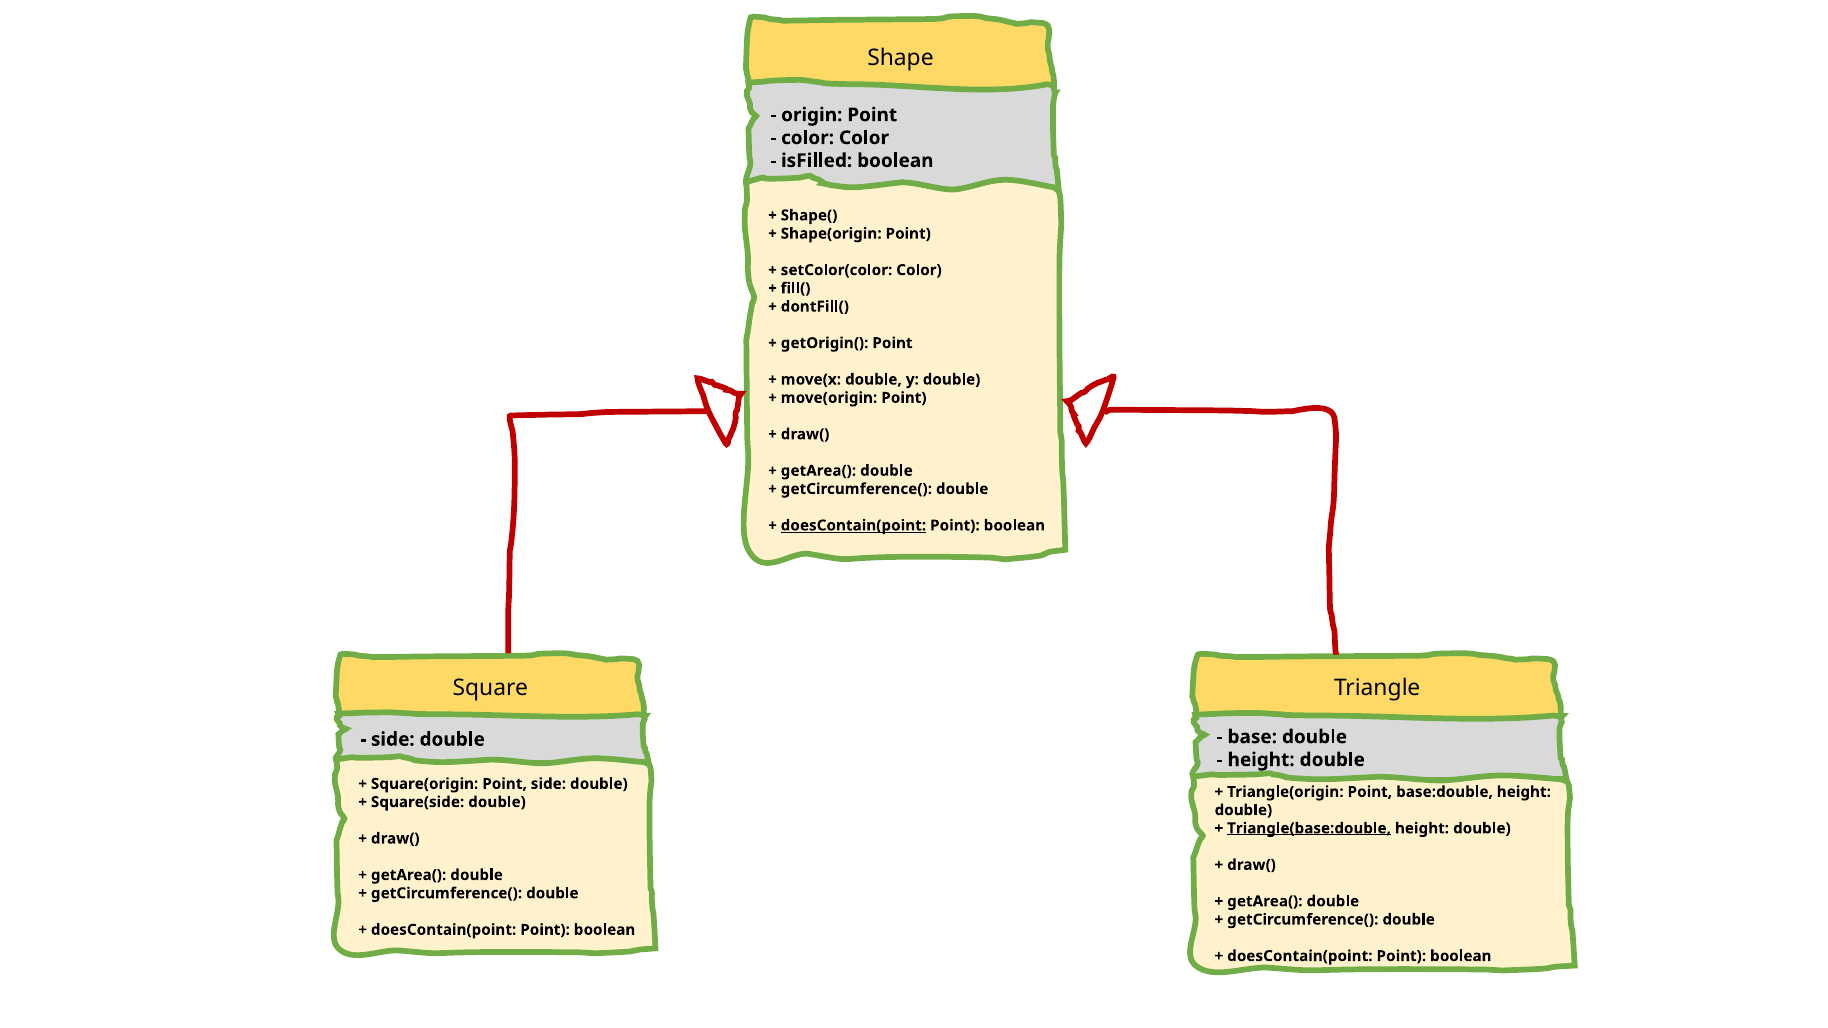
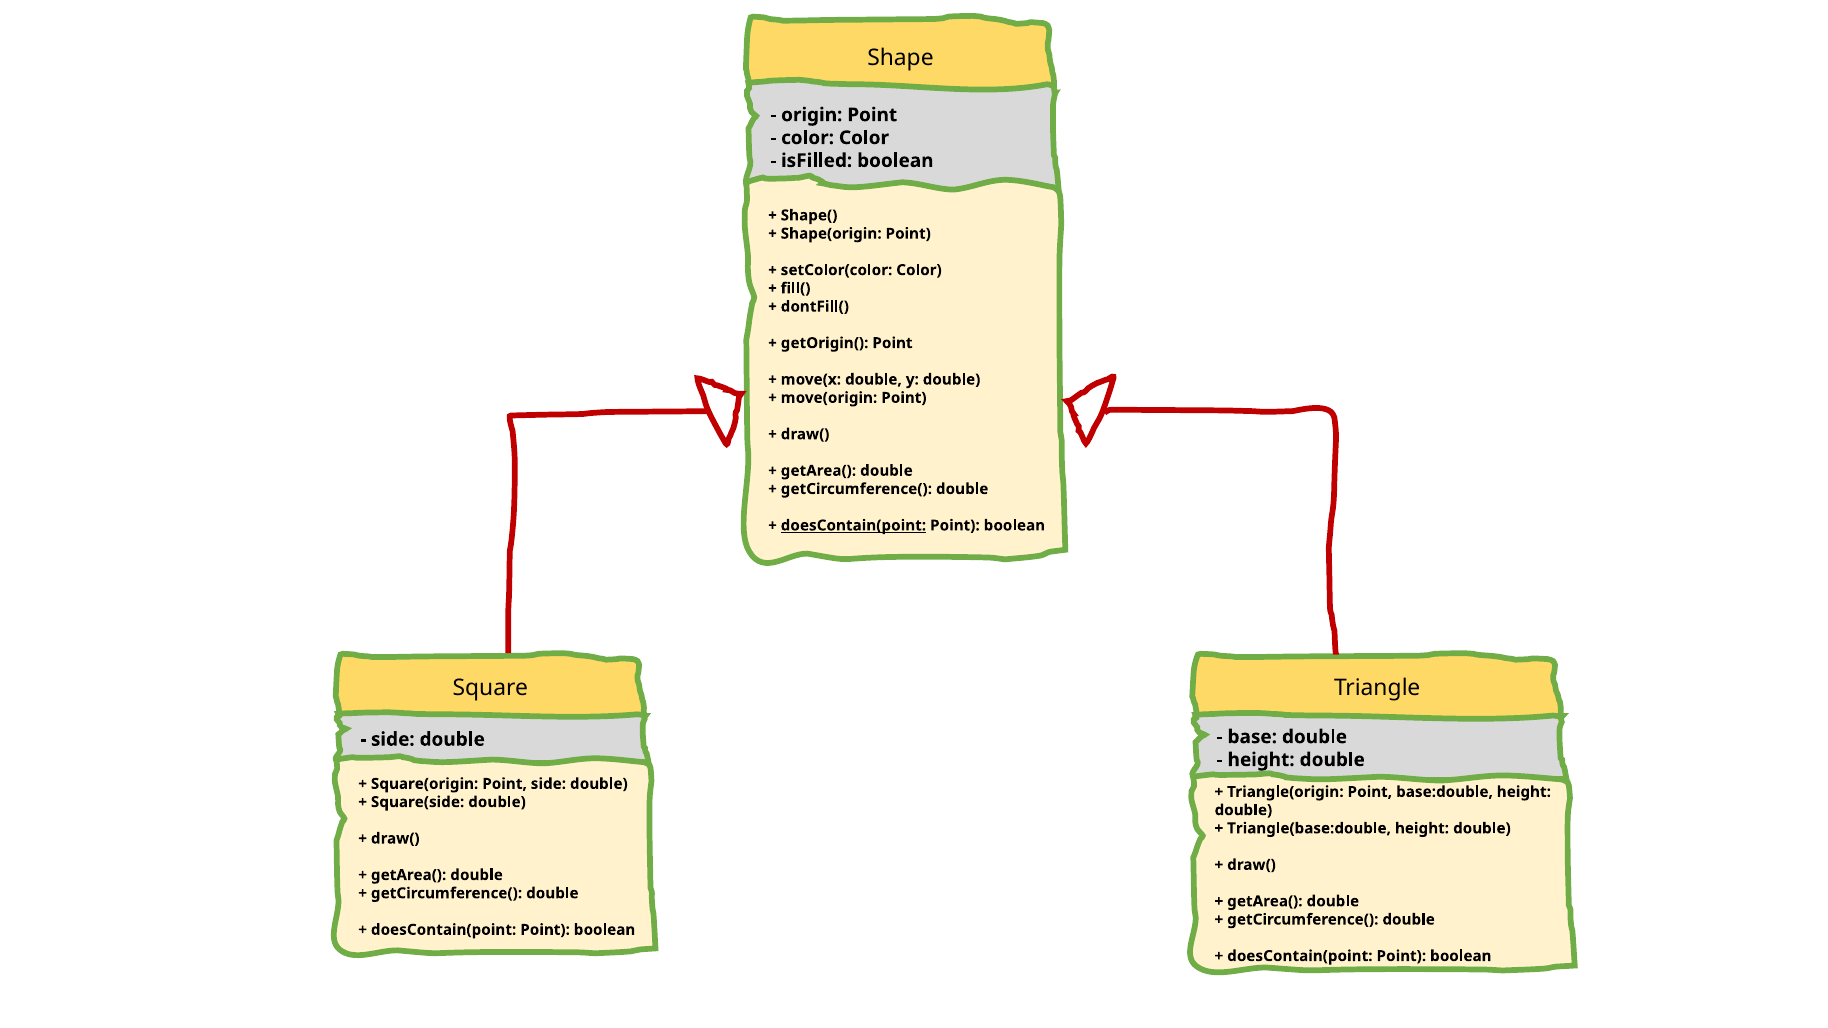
Triangle(base:double underline: present -> none
